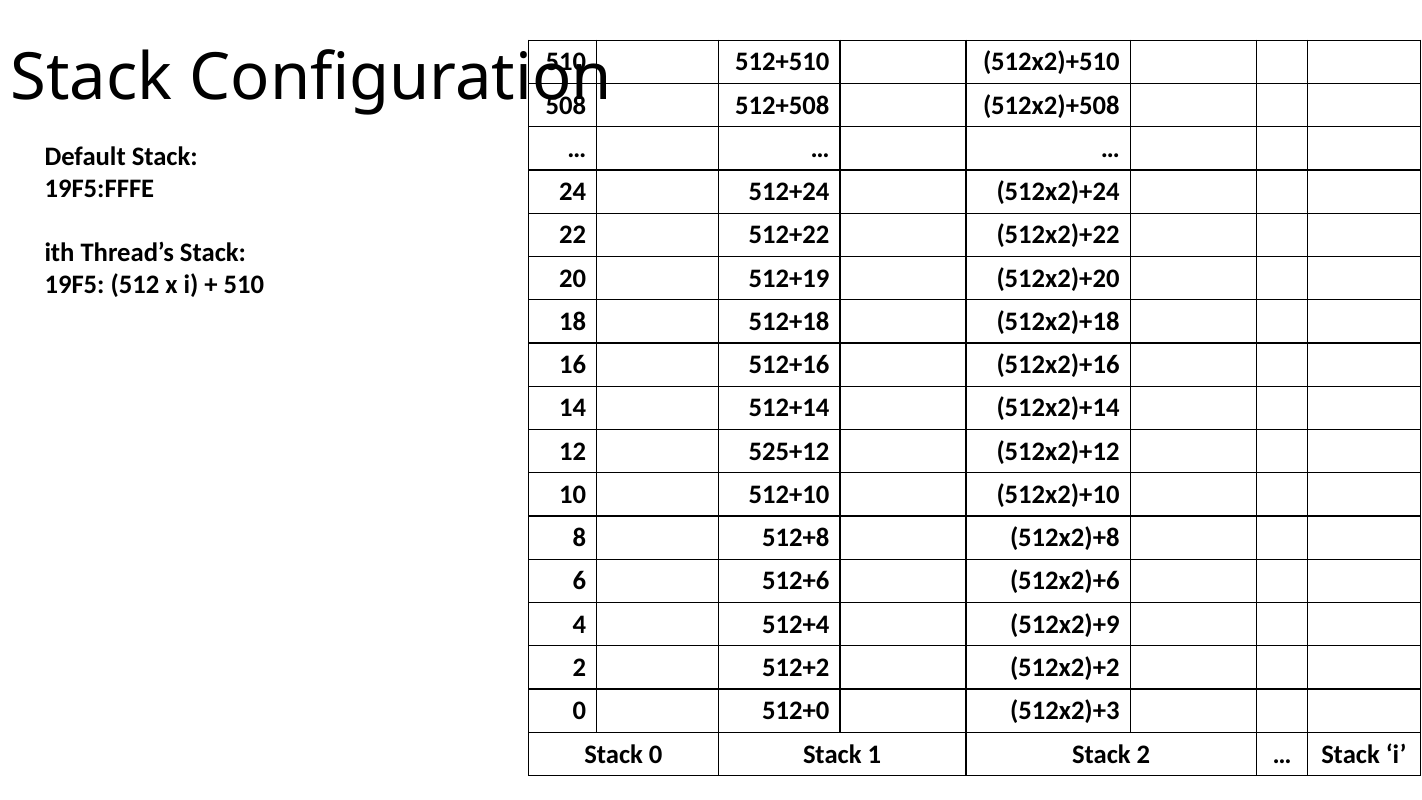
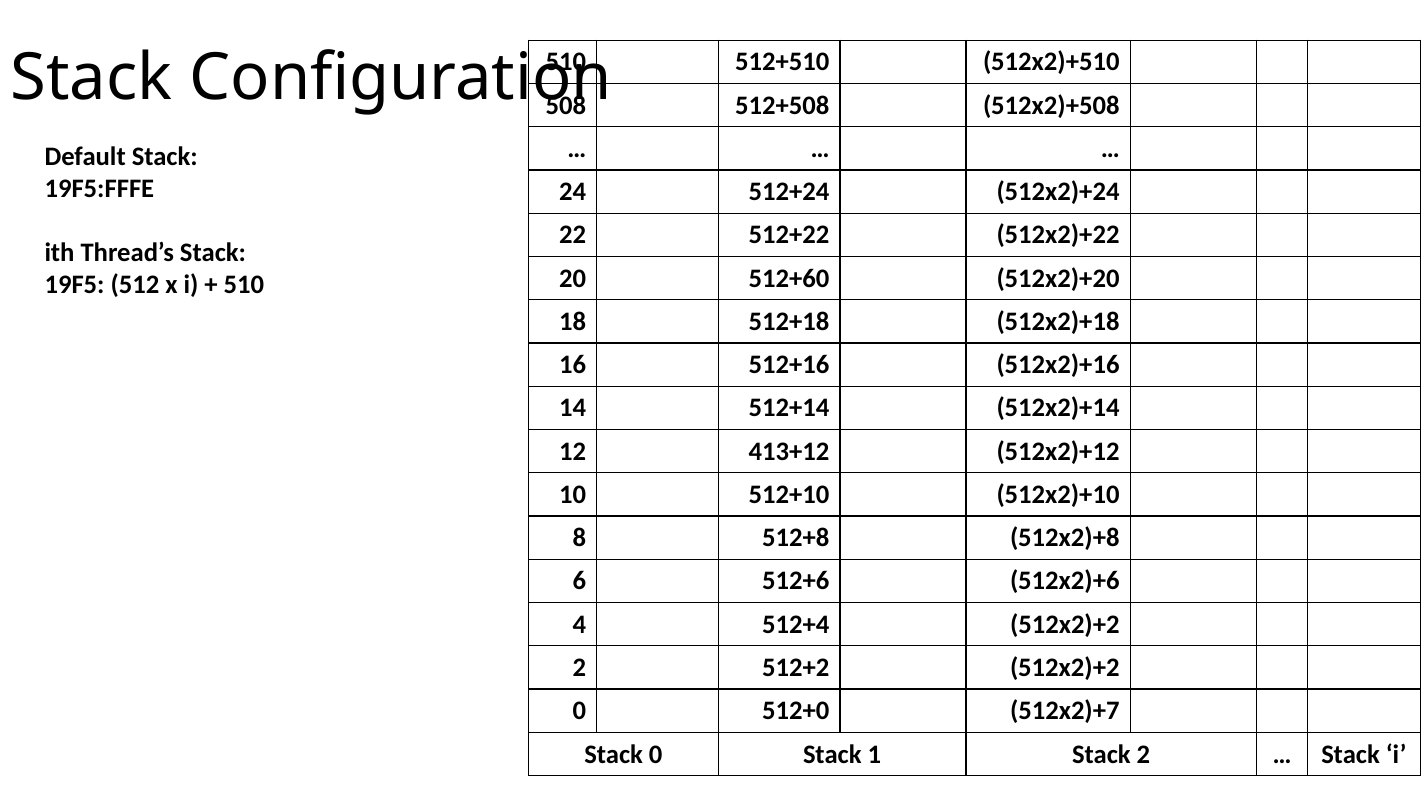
512+19: 512+19 -> 512+60
525+12: 525+12 -> 413+12
512+4 512x2)+9: 512x2)+9 -> 512x2)+2
512x2)+3: 512x2)+3 -> 512x2)+7
